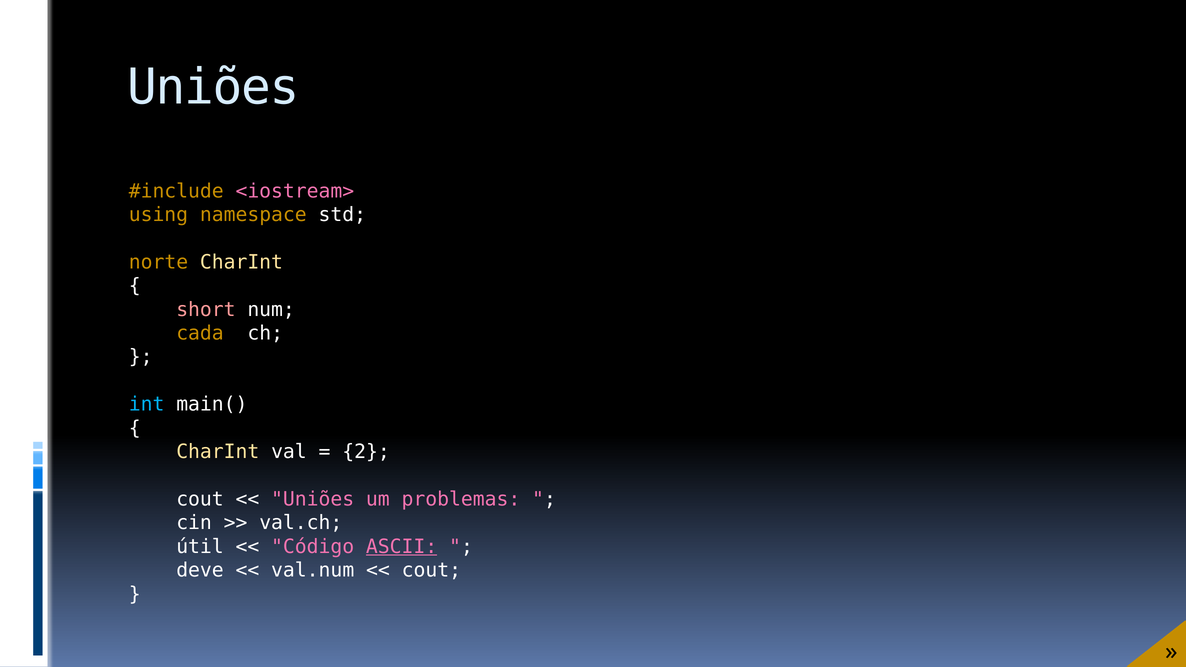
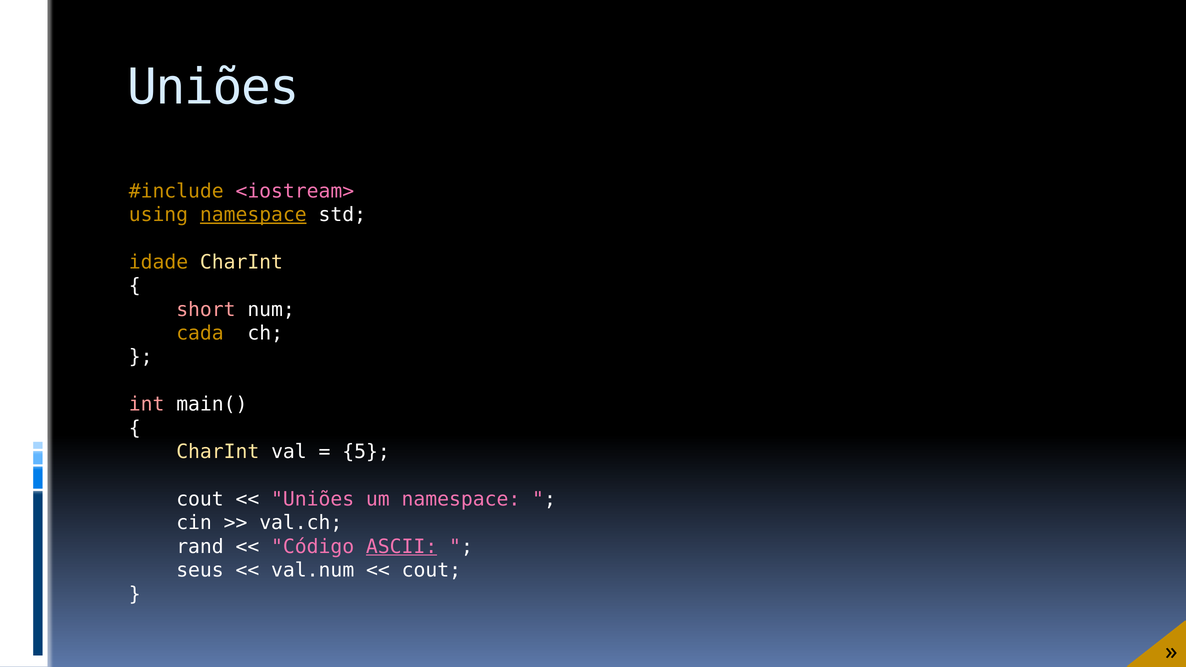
namespace at (253, 215) underline: none -> present
norte: norte -> idade
int colour: light blue -> pink
2: 2 -> 5
um problemas: problemas -> namespace
útil: útil -> rand
deve: deve -> seus
